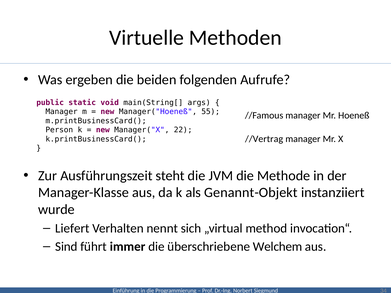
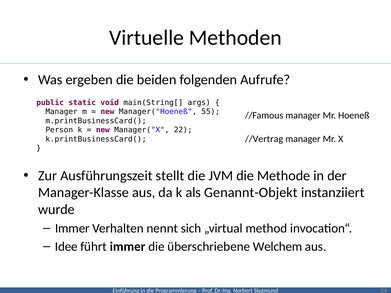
steht: steht -> stellt
Liefert at (72, 228): Liefert -> Immer
Sind: Sind -> Idee
